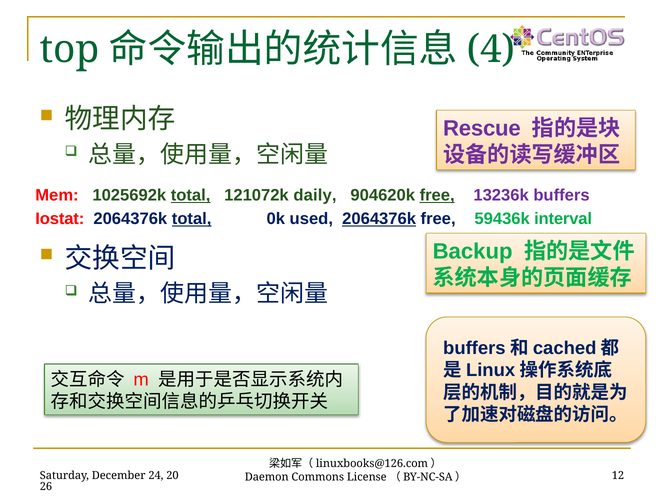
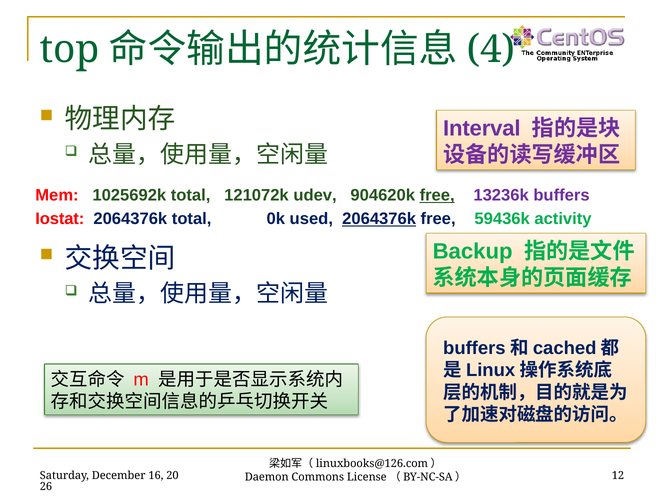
Rescue: Rescue -> Interval
total at (191, 195) underline: present -> none
daily: daily -> udev
total at (192, 219) underline: present -> none
interval: interval -> activity
24: 24 -> 16
